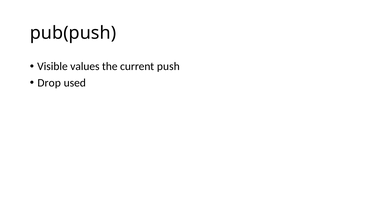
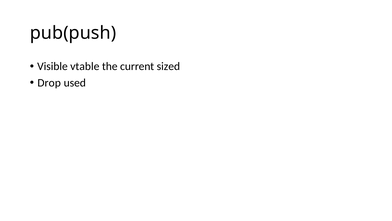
values: values -> vtable
push: push -> sized
